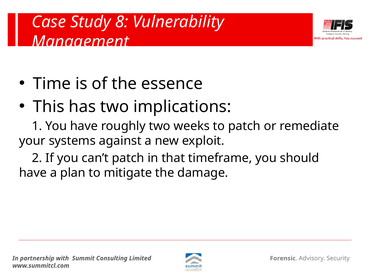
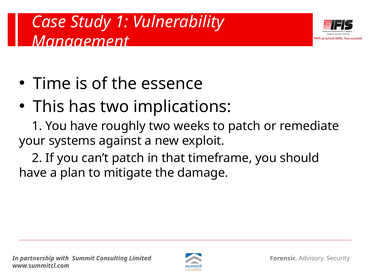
Study 8: 8 -> 1
